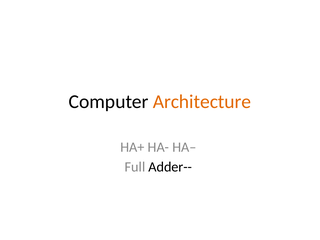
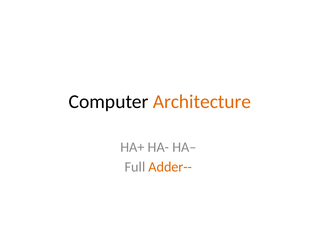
Adder-- colour: black -> orange
